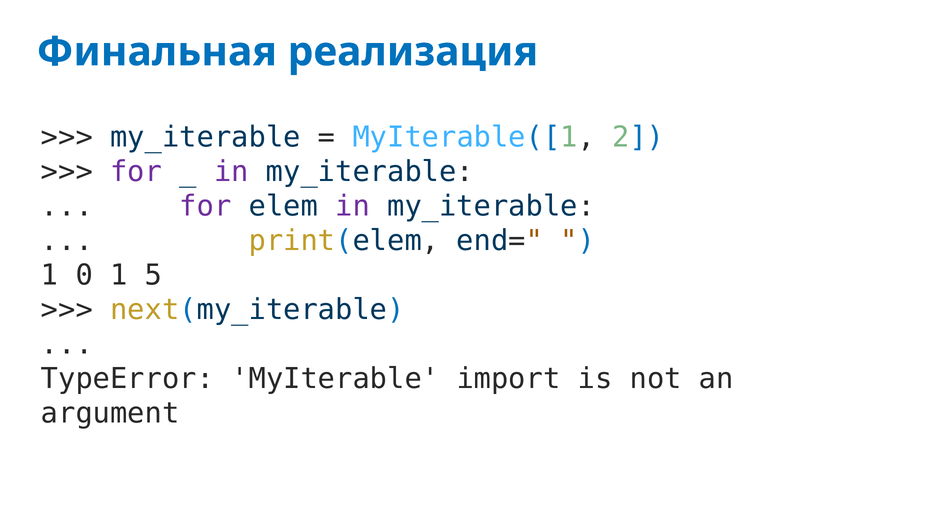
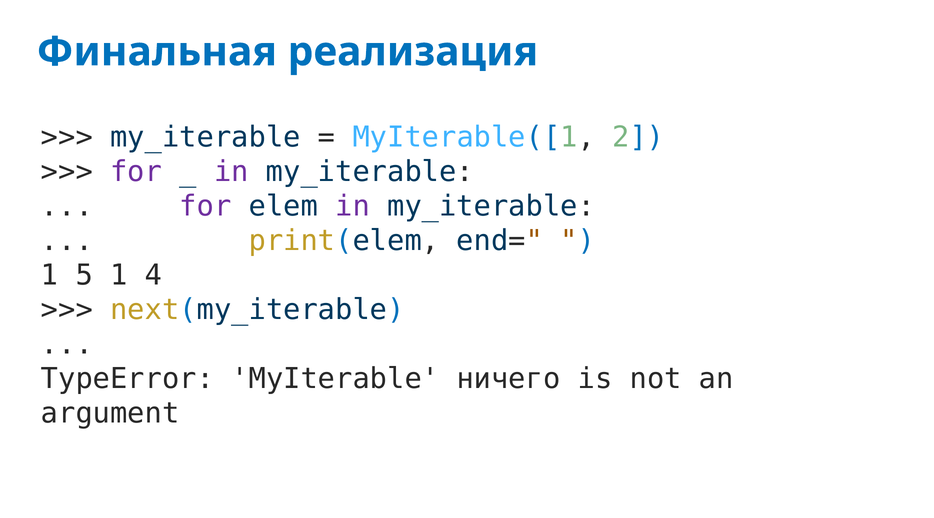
0: 0 -> 5
5: 5 -> 4
import: import -> ничего
